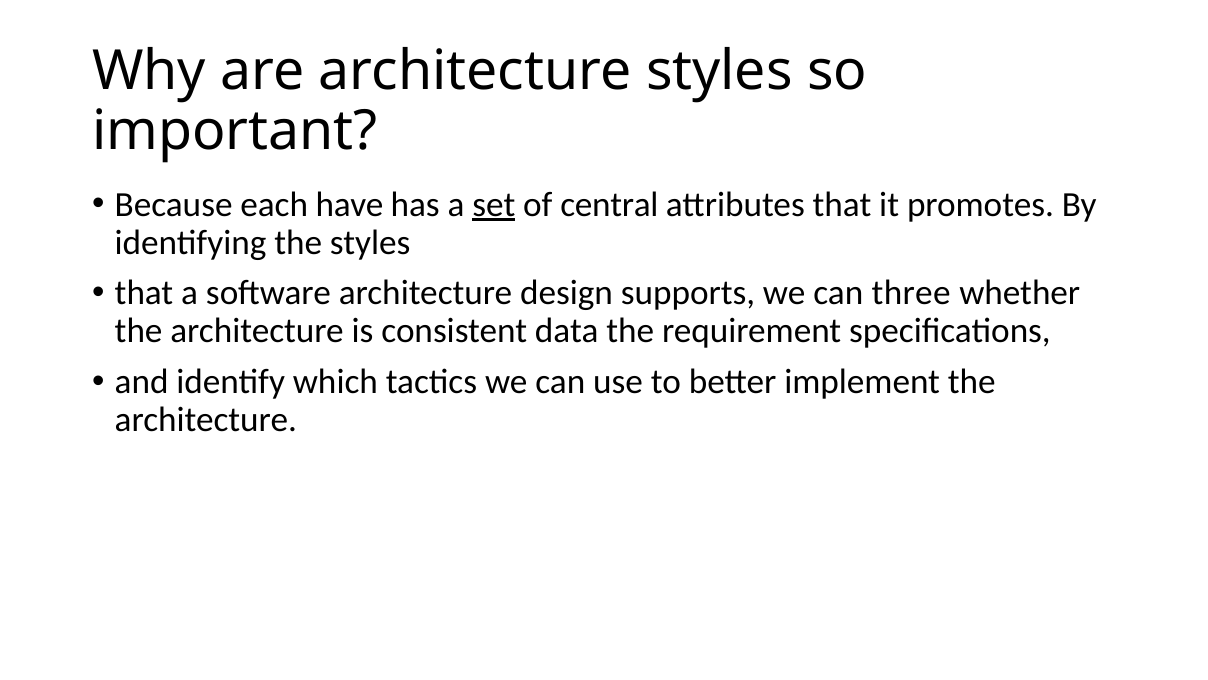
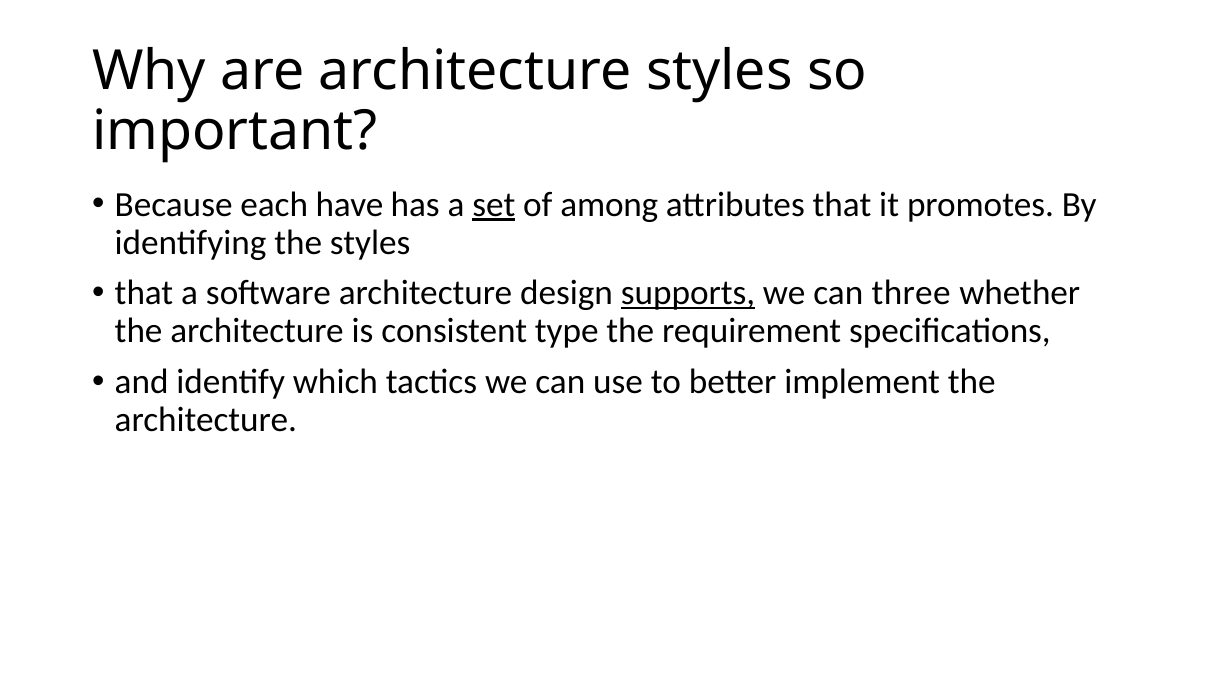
central: central -> among
supports underline: none -> present
data: data -> type
